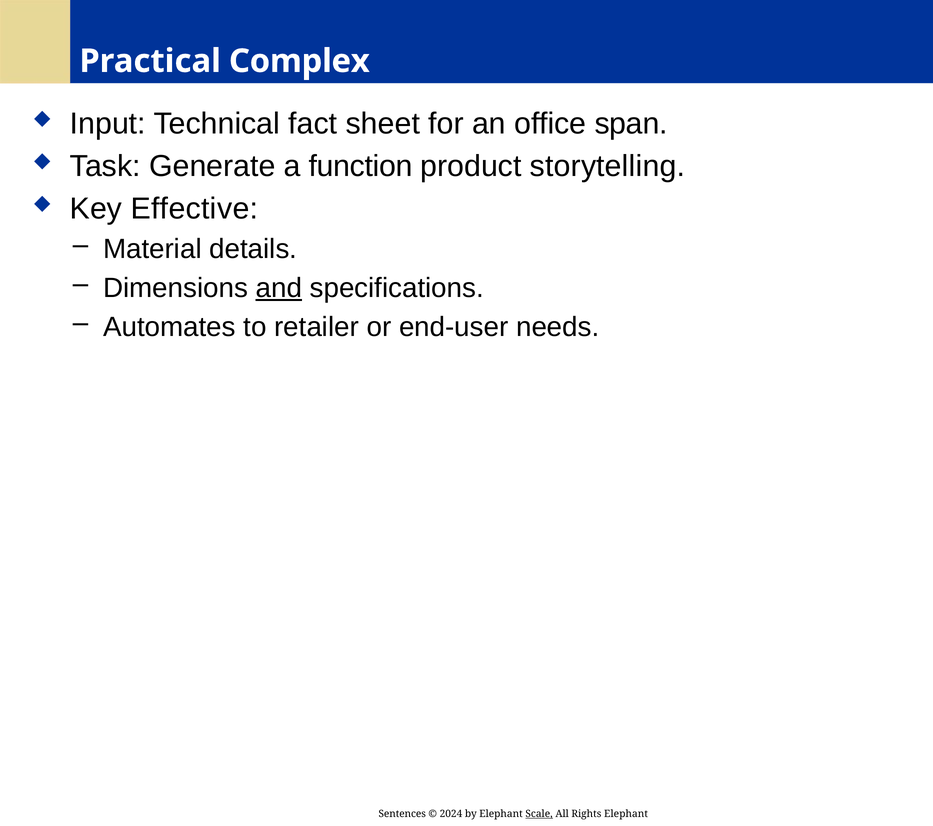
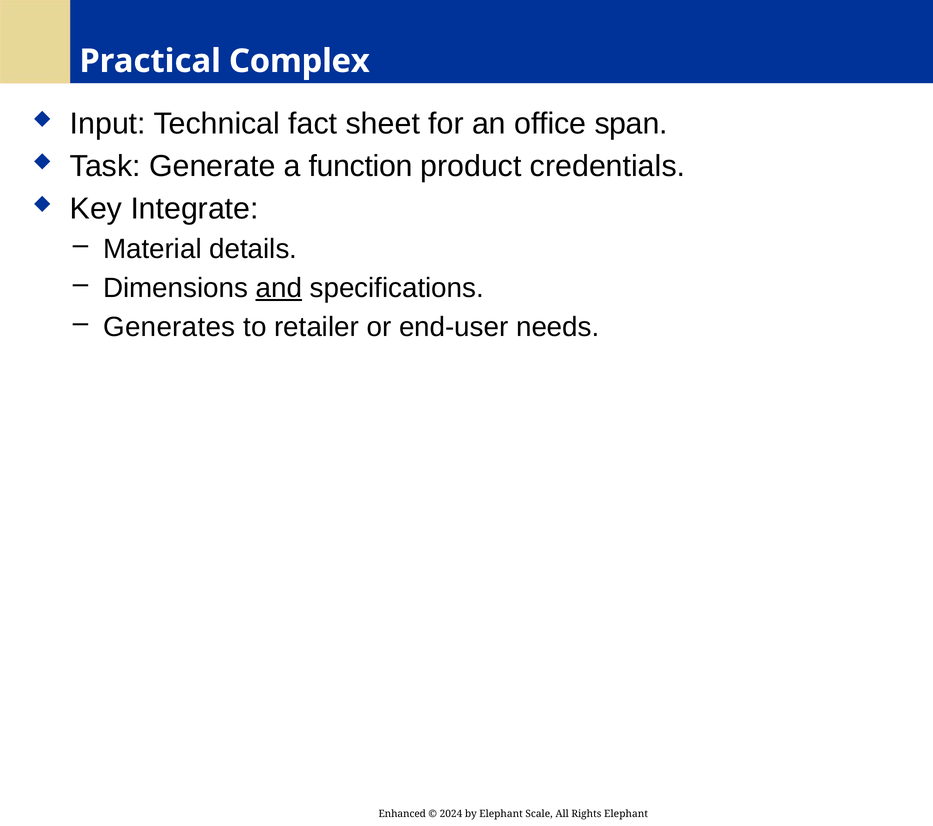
storytelling: storytelling -> credentials
Effective: Effective -> Integrate
Automates: Automates -> Generates
Sentences: Sentences -> Enhanced
Scale underline: present -> none
